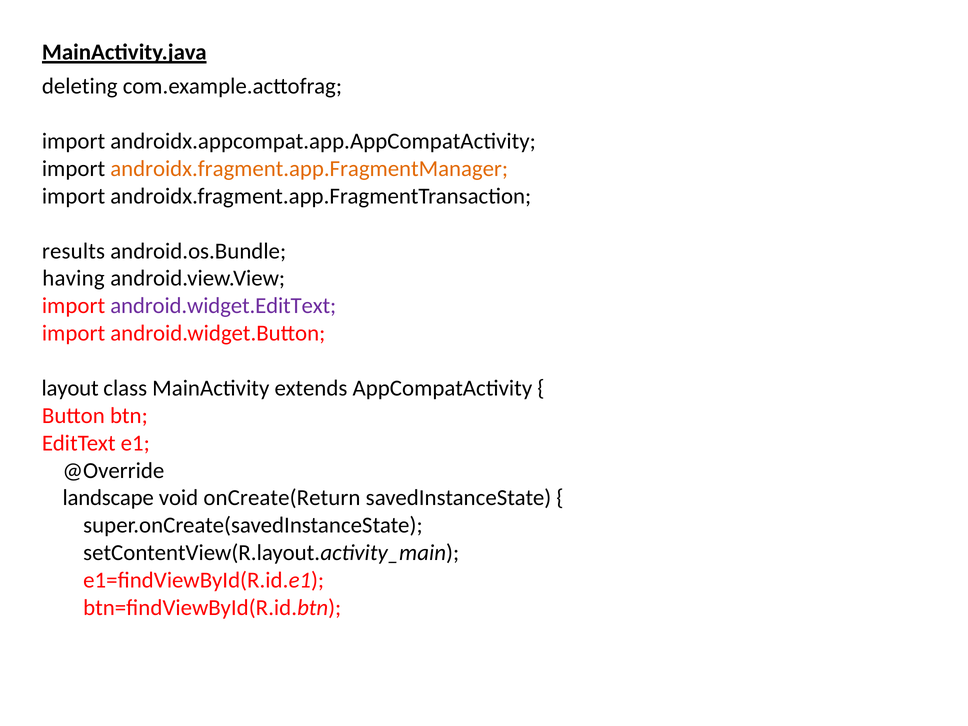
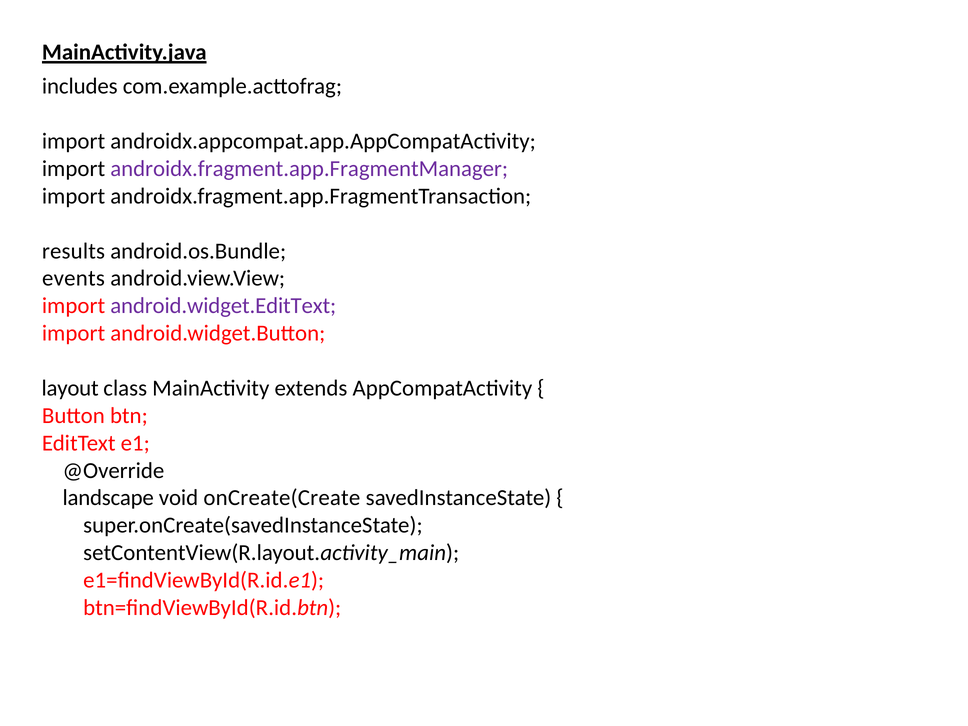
deleting: deleting -> includes
androidx.fragment.app.FragmentManager colour: orange -> purple
having: having -> events
onCreate(Return: onCreate(Return -> onCreate(Create
